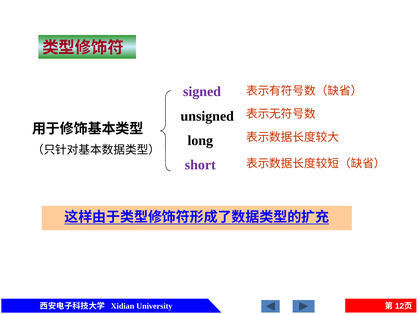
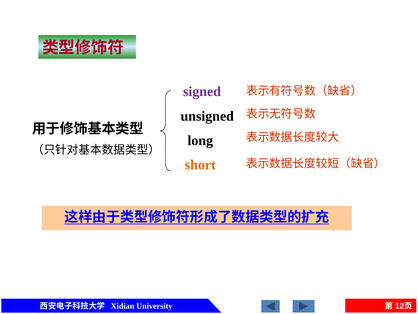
short colour: purple -> orange
